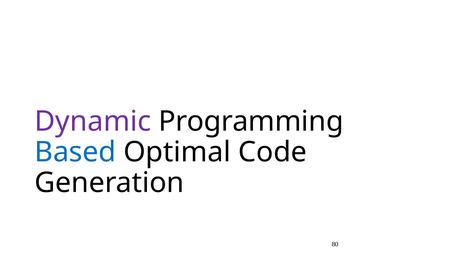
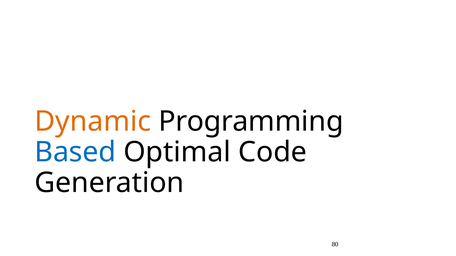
Dynamic colour: purple -> orange
